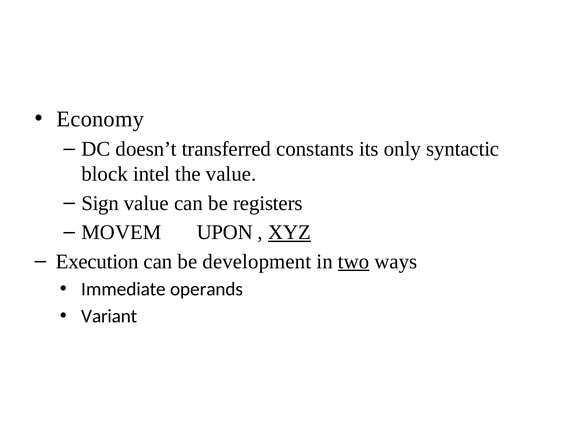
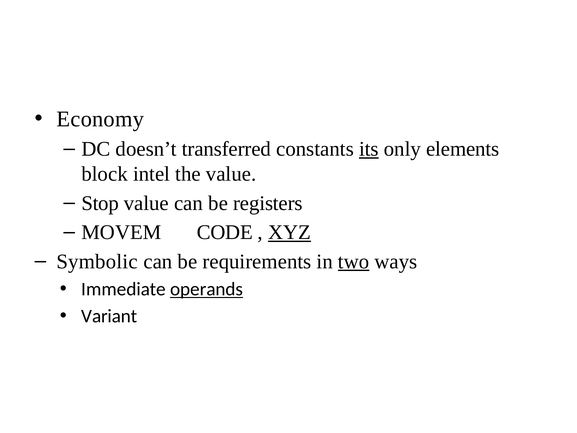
its underline: none -> present
syntactic: syntactic -> elements
Sign: Sign -> Stop
UPON: UPON -> CODE
Execution: Execution -> Symbolic
development: development -> requirements
operands underline: none -> present
